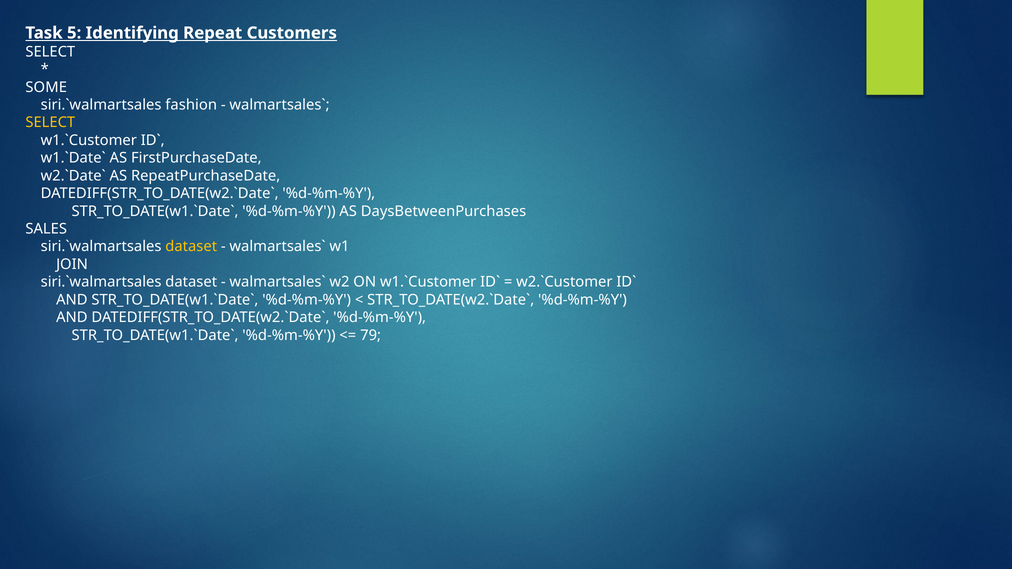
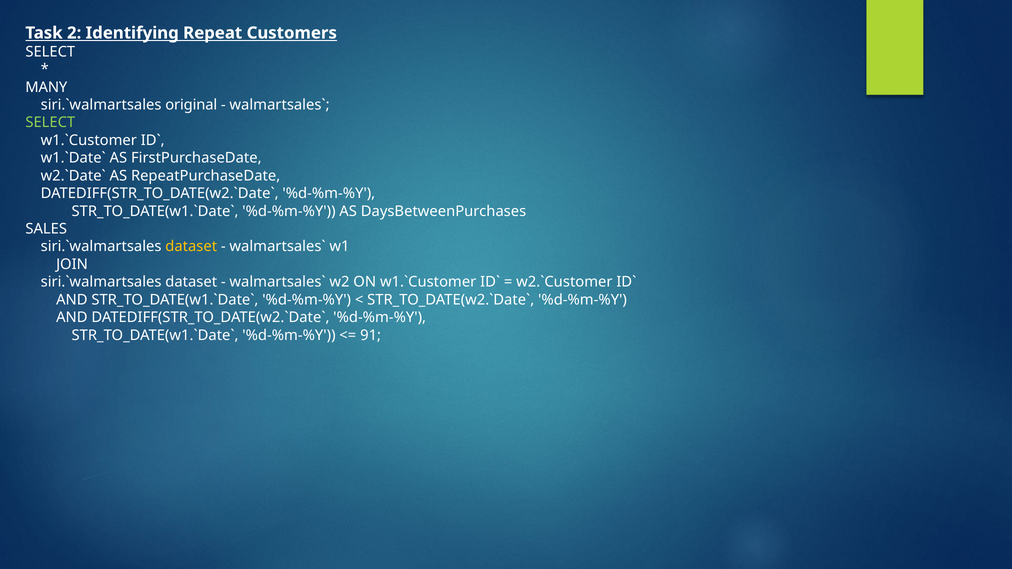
5: 5 -> 2
SOME: SOME -> MANY
fashion: fashion -> original
SELECT at (50, 123) colour: yellow -> light green
79: 79 -> 91
